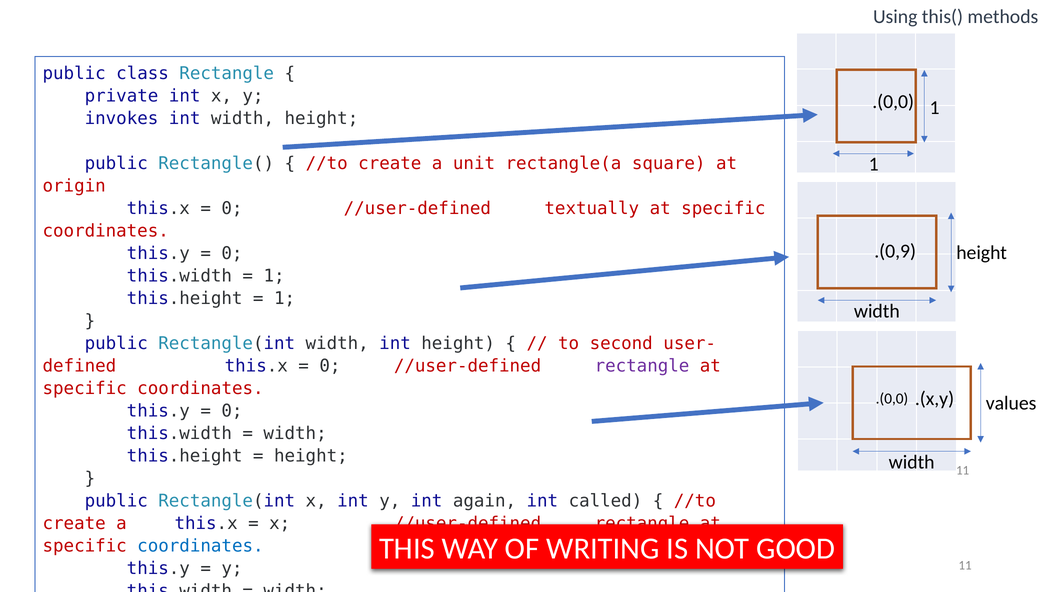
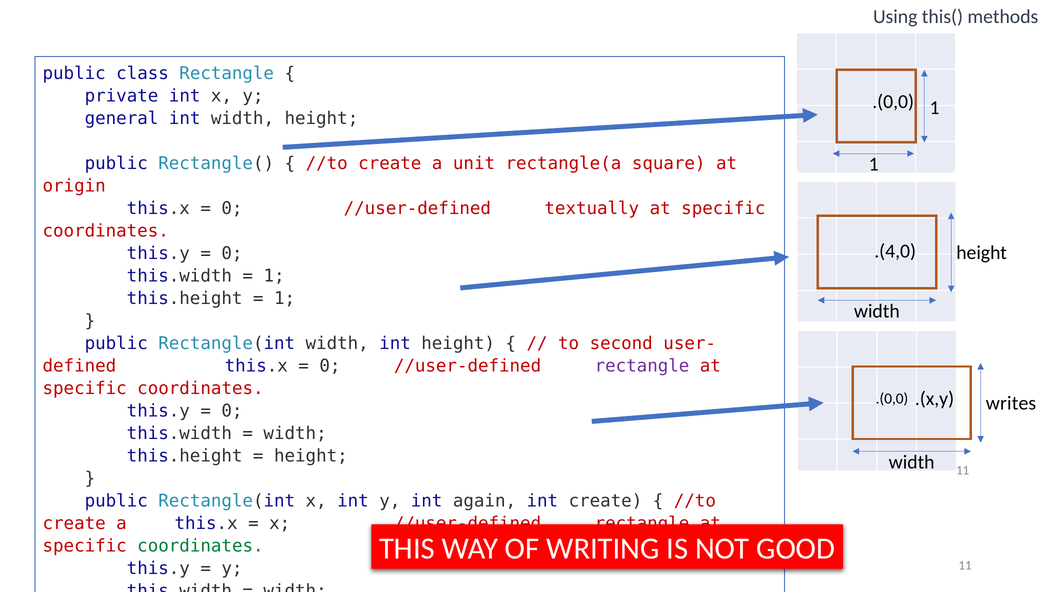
invokes: invokes -> general
.(0,9: .(0,9 -> .(4,0
values: values -> writes
int called: called -> create
coordinates at (200, 546) colour: blue -> green
